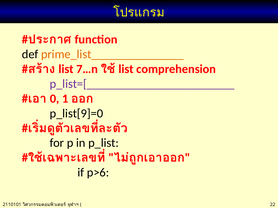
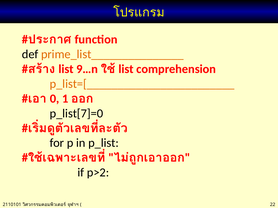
7…n: 7…n -> 9…n
p_list=[________________________ colour: purple -> orange
p_list[9]=0: p_list[9]=0 -> p_list[7]=0
p>6: p>6 -> p>2
